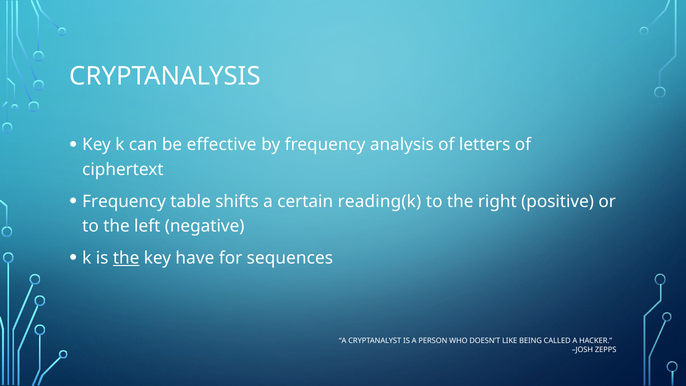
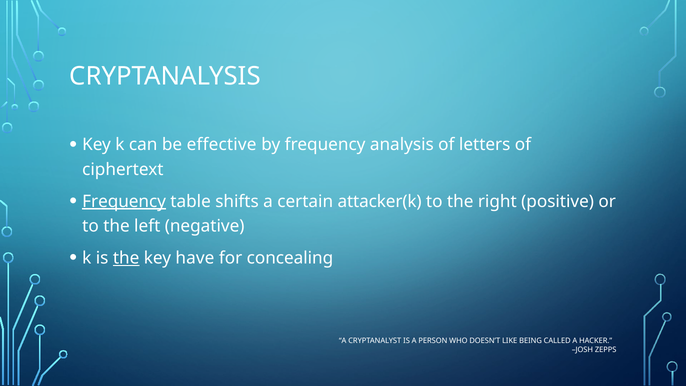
Frequency at (124, 201) underline: none -> present
reading(k: reading(k -> attacker(k
sequences: sequences -> concealing
